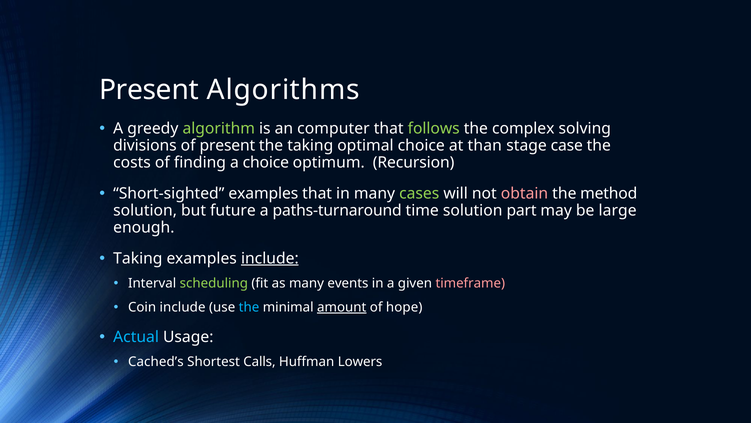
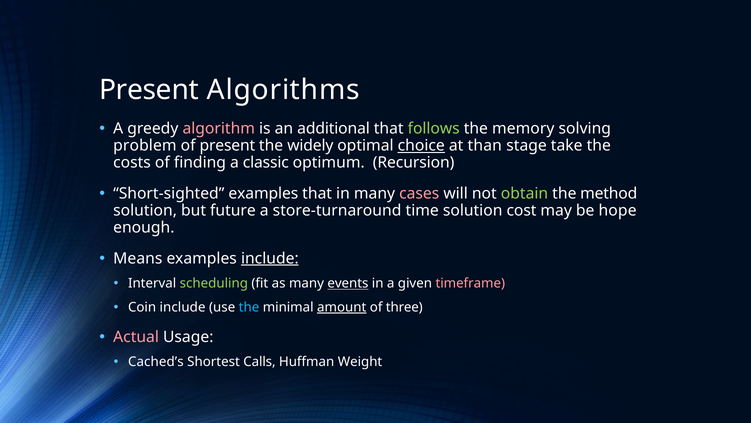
algorithm colour: light green -> pink
computer: computer -> additional
complex: complex -> memory
divisions: divisions -> problem
the taking: taking -> widely
choice at (421, 145) underline: none -> present
case: case -> take
a choice: choice -> classic
cases colour: light green -> pink
obtain colour: pink -> light green
paths-turnaround: paths-turnaround -> store-turnaround
part: part -> cost
large: large -> hope
Taking at (138, 258): Taking -> Means
events underline: none -> present
hope: hope -> three
Actual colour: light blue -> pink
Lowers: Lowers -> Weight
